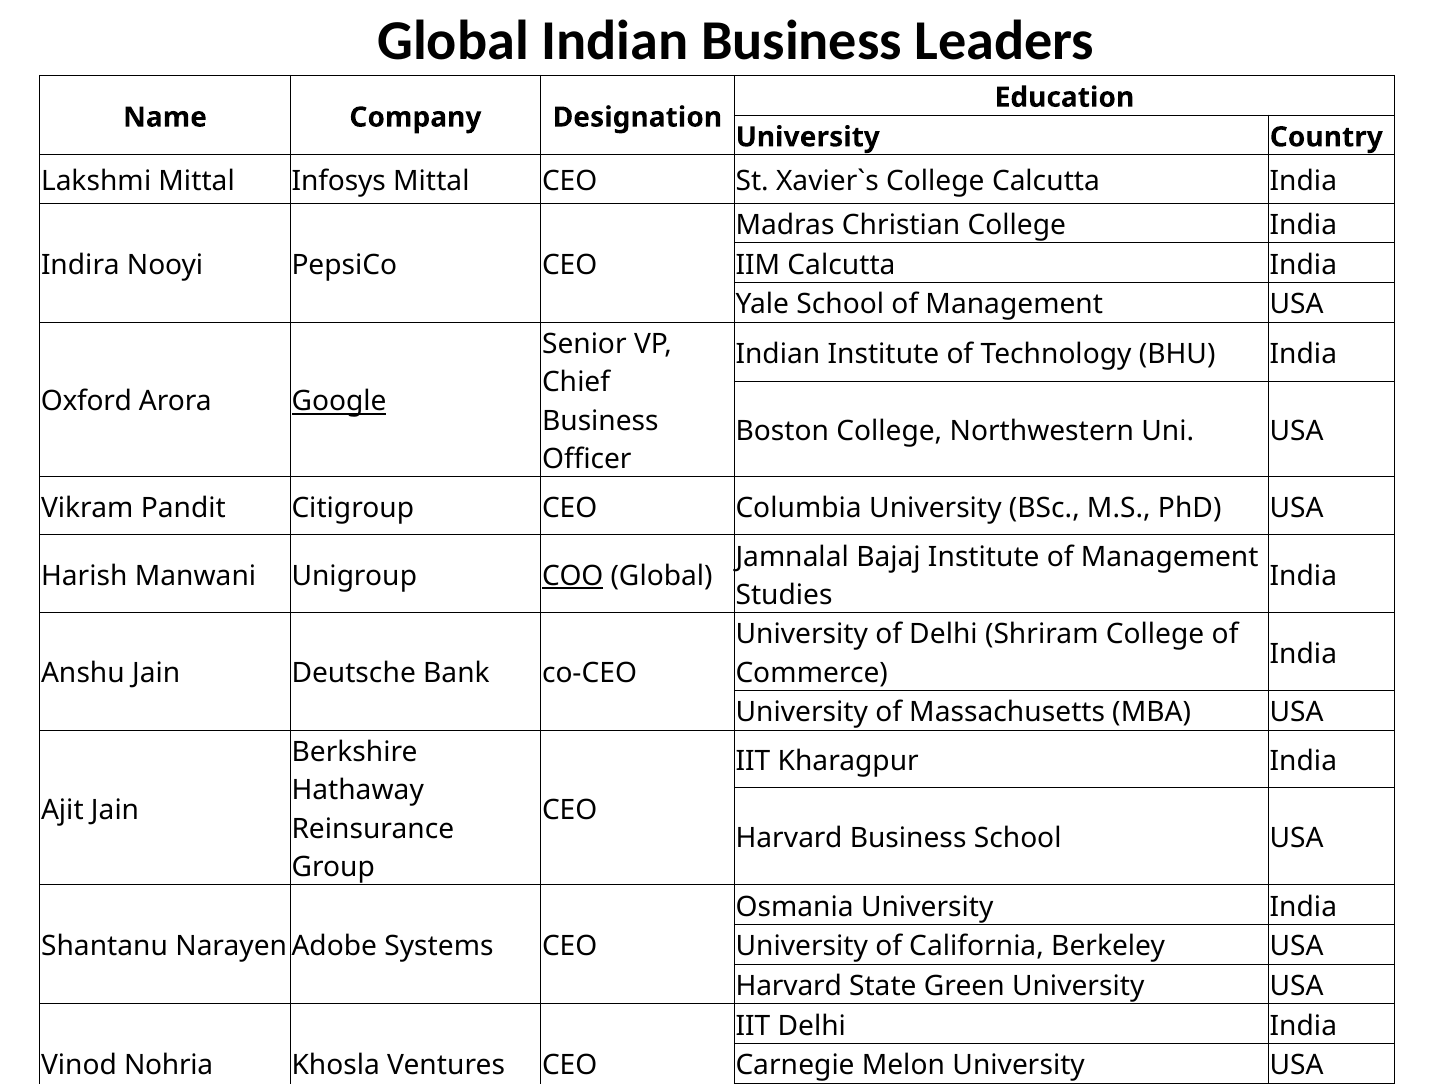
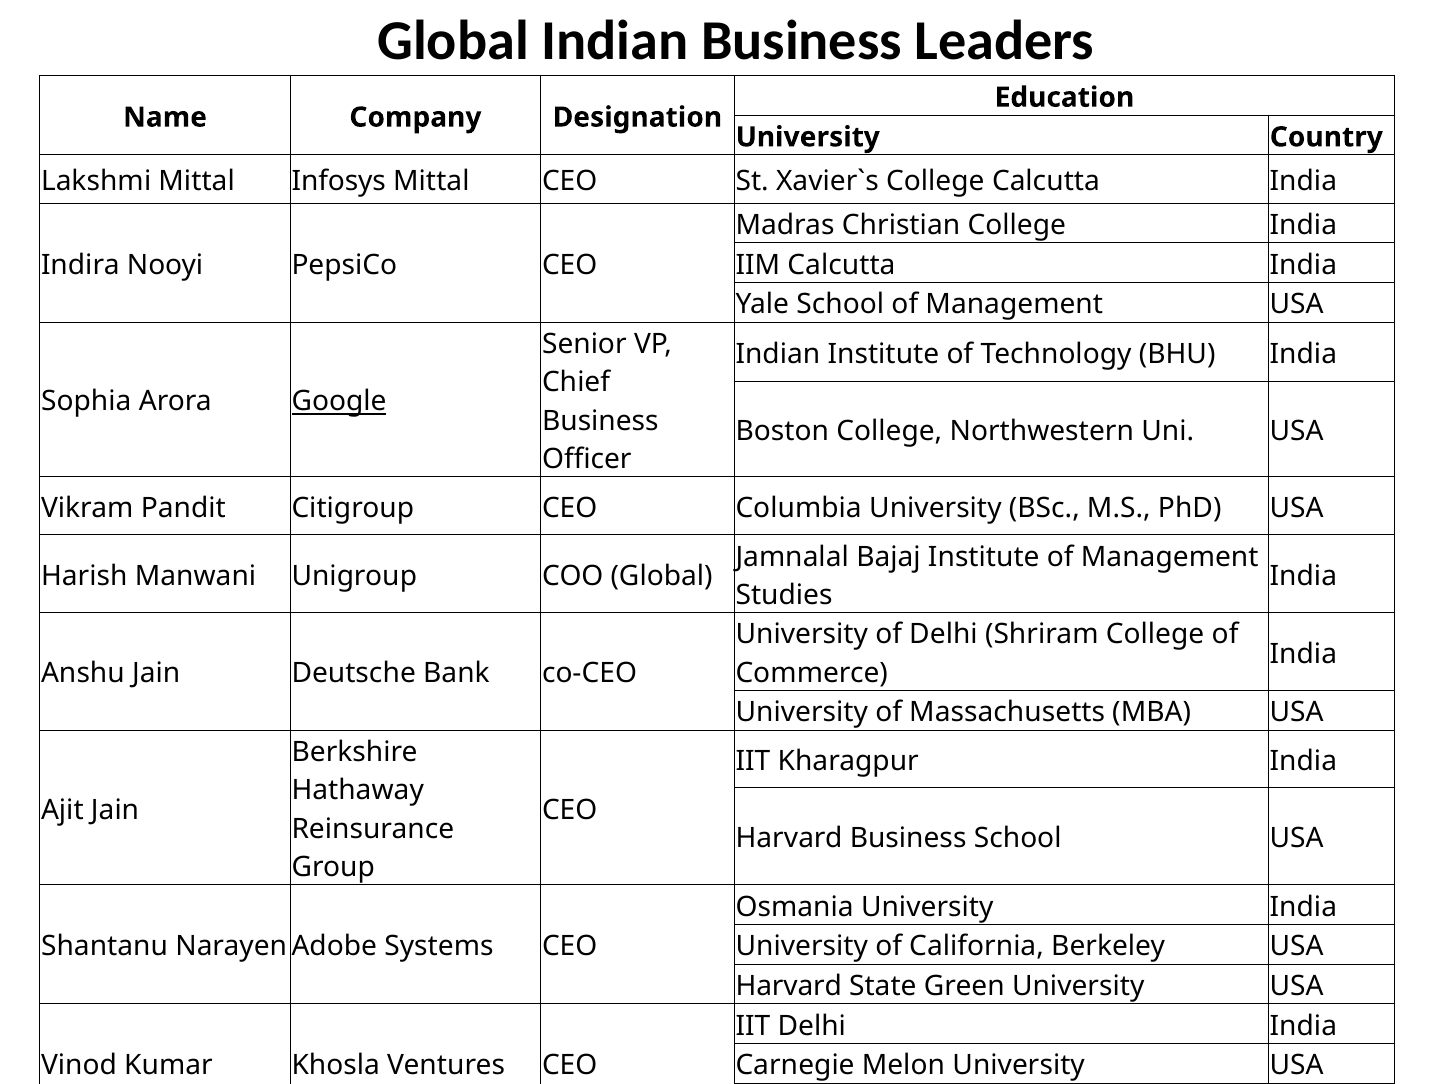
Oxford: Oxford -> Sophia
COO underline: present -> none
Nohria: Nohria -> Kumar
